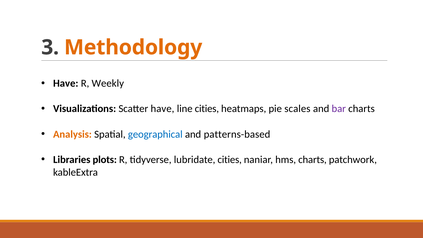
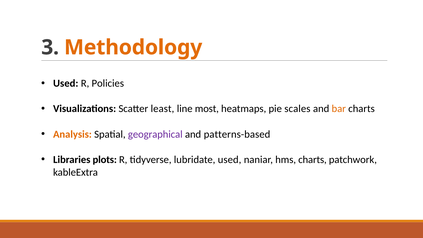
Have at (66, 83): Have -> Used
Weekly: Weekly -> Policies
Scatter have: have -> least
line cities: cities -> most
bar colour: purple -> orange
geographical colour: blue -> purple
lubridate cities: cities -> used
